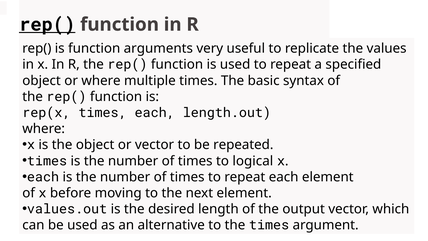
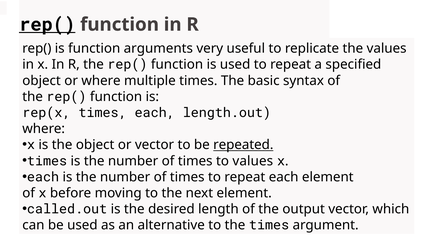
repeated underline: none -> present
to logical: logical -> values
values.out: values.out -> called.out
